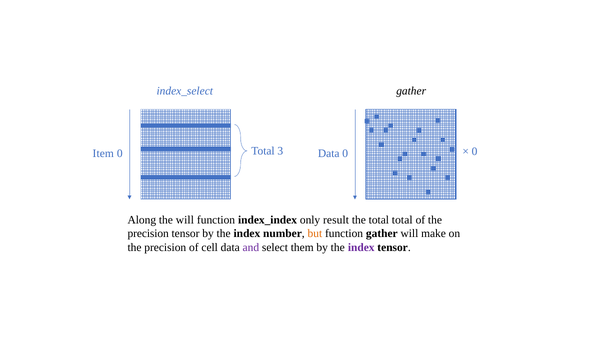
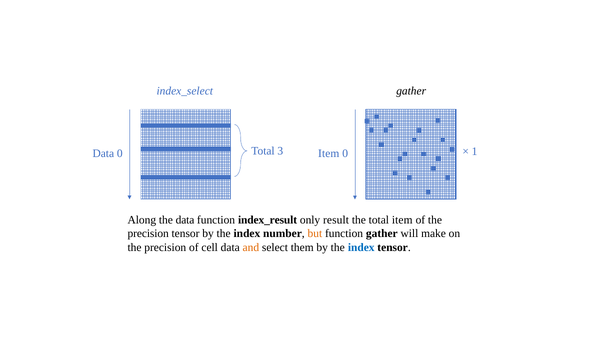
0 at (475, 151): 0 -> 1
Item at (103, 154): Item -> Data
0 Data: Data -> Item
the will: will -> data
index_index: index_index -> index_result
total total: total -> item
and colour: purple -> orange
index at (361, 247) colour: purple -> blue
